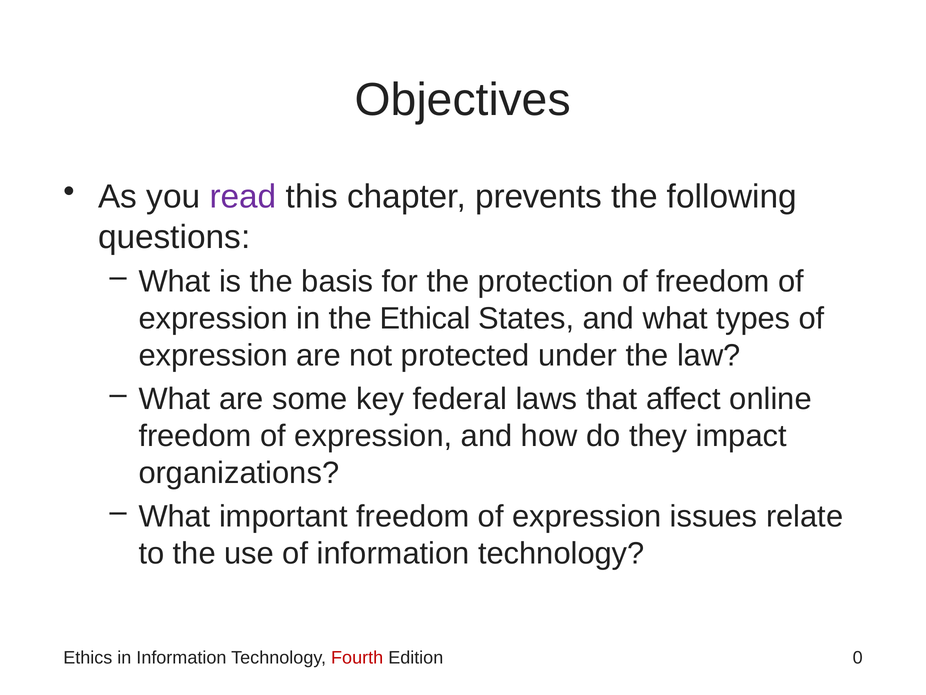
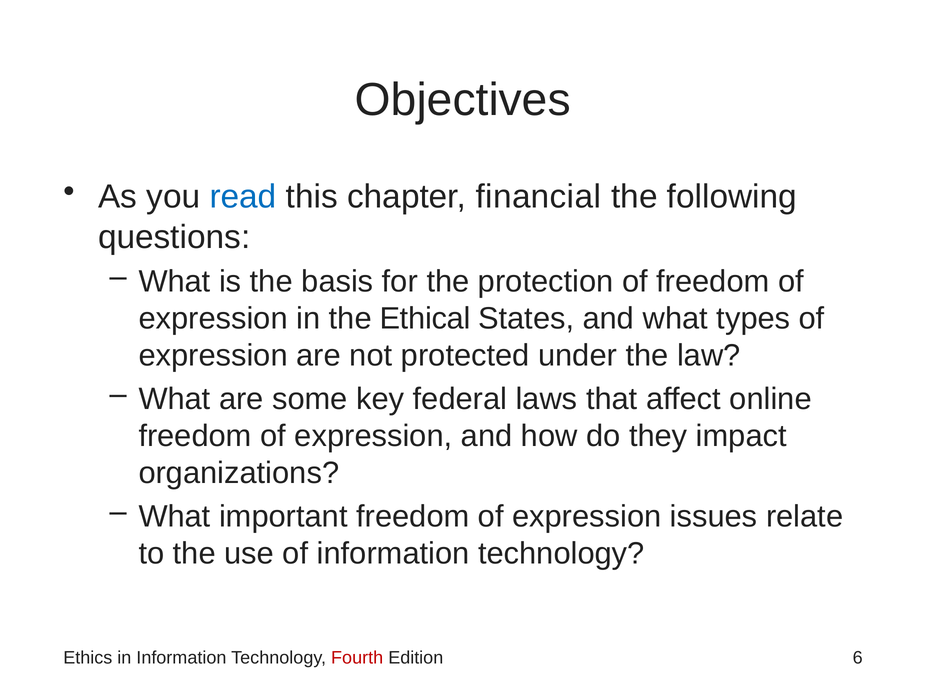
read colour: purple -> blue
prevents: prevents -> financial
0: 0 -> 6
